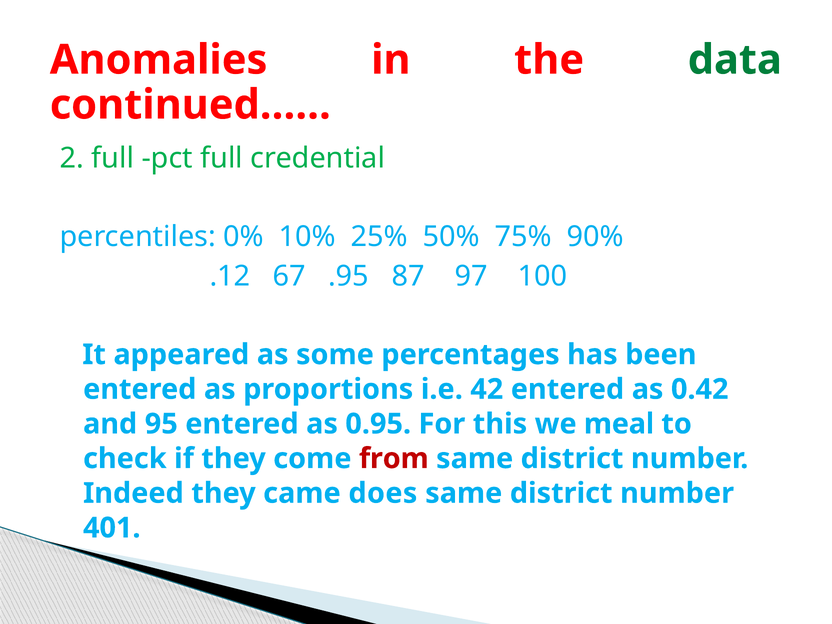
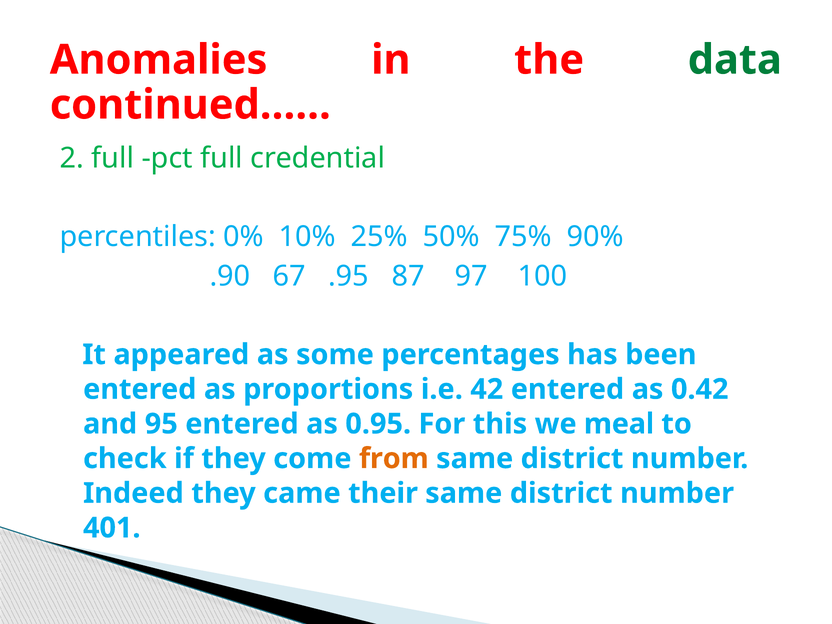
.12: .12 -> .90
from colour: red -> orange
does: does -> their
